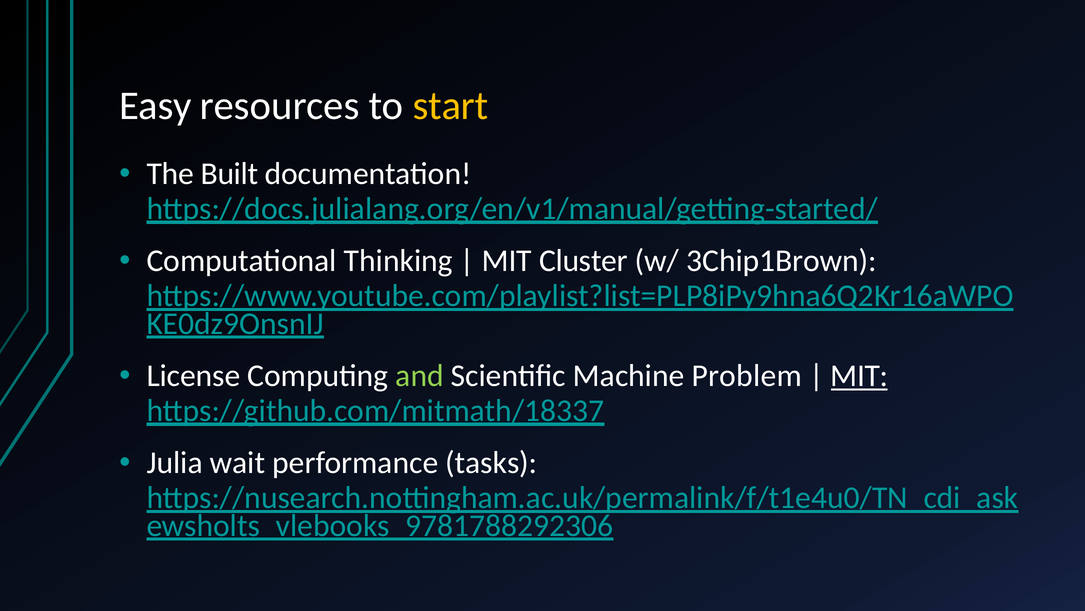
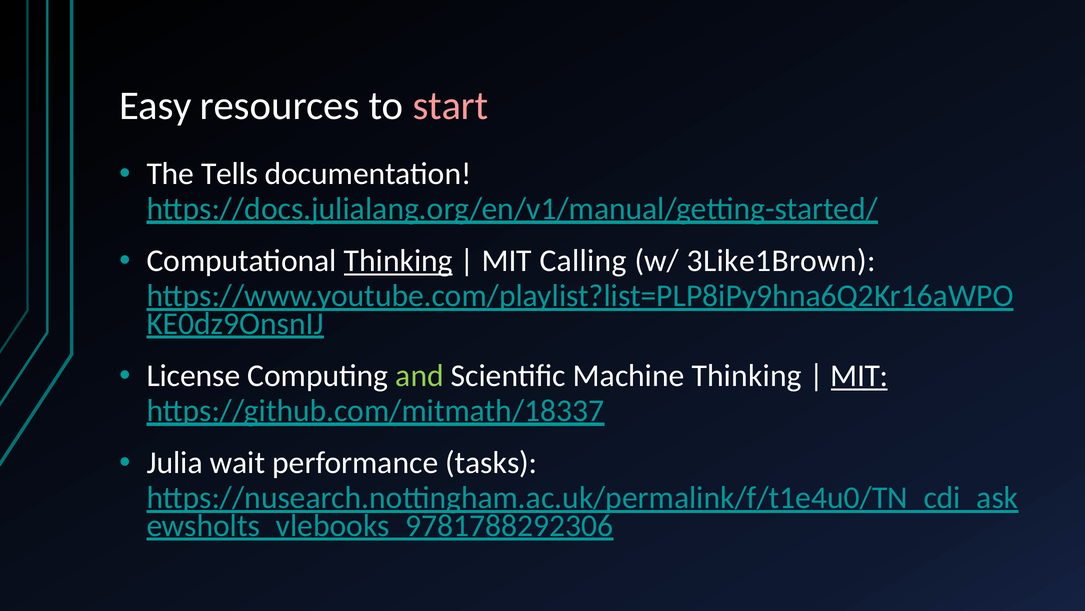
start colour: yellow -> pink
Built: Built -> Tells
Thinking at (398, 261) underline: none -> present
Cluster: Cluster -> Calling
3Chip1Brown: 3Chip1Brown -> 3Like1Brown
Machine Problem: Problem -> Thinking
